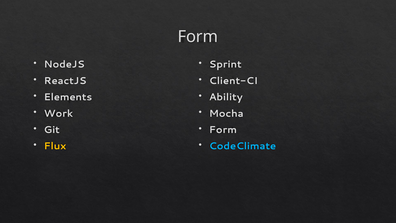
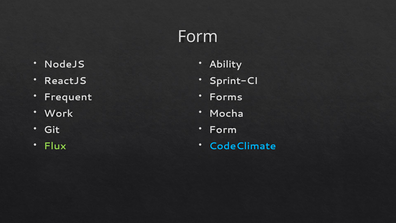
Sprint: Sprint -> Ability
Client-CI: Client-CI -> Sprint-CI
Elements: Elements -> Frequent
Ability: Ability -> Forms
Flux colour: yellow -> light green
